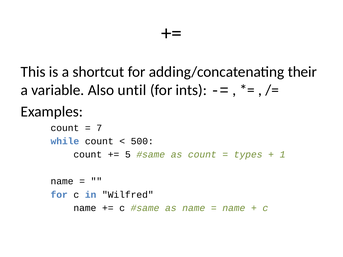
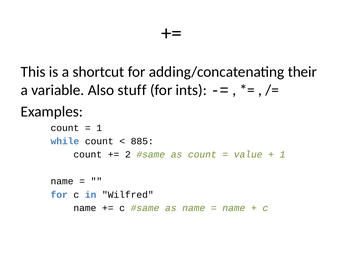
until: until -> stuff
7 at (99, 128): 7 -> 1
500: 500 -> 885
5: 5 -> 2
types: types -> value
